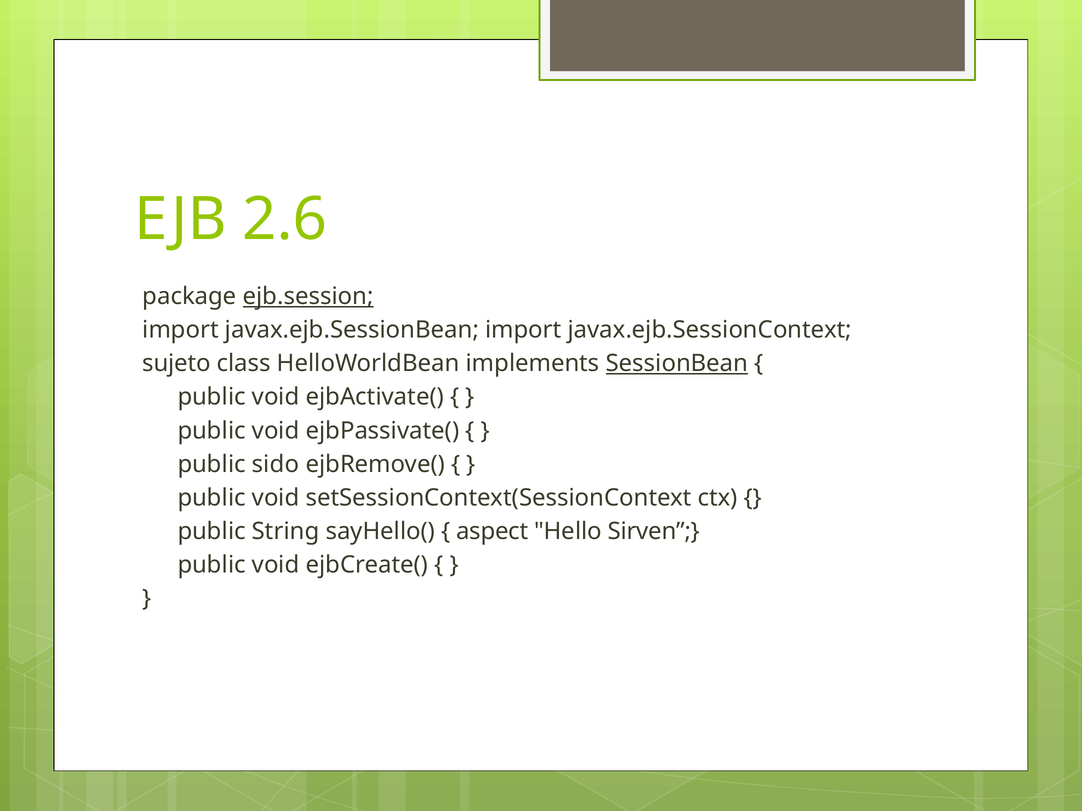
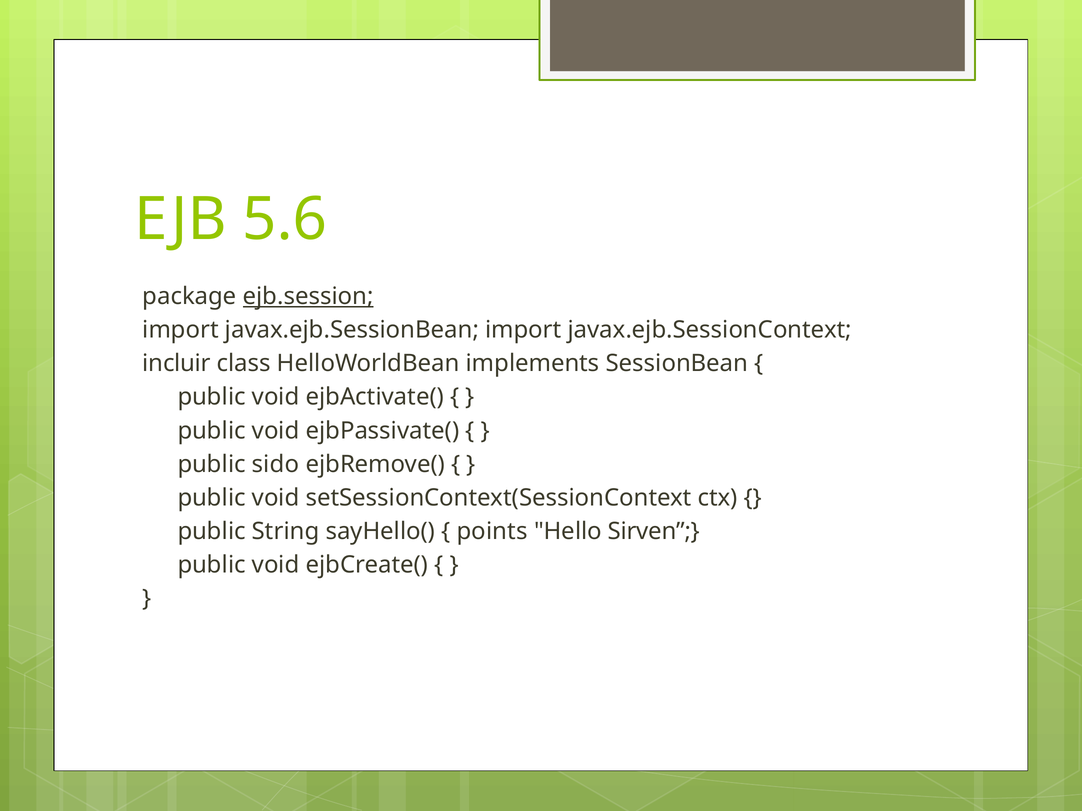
2.6: 2.6 -> 5.6
sujeto: sujeto -> incluir
SessionBean underline: present -> none
aspect: aspect -> points
